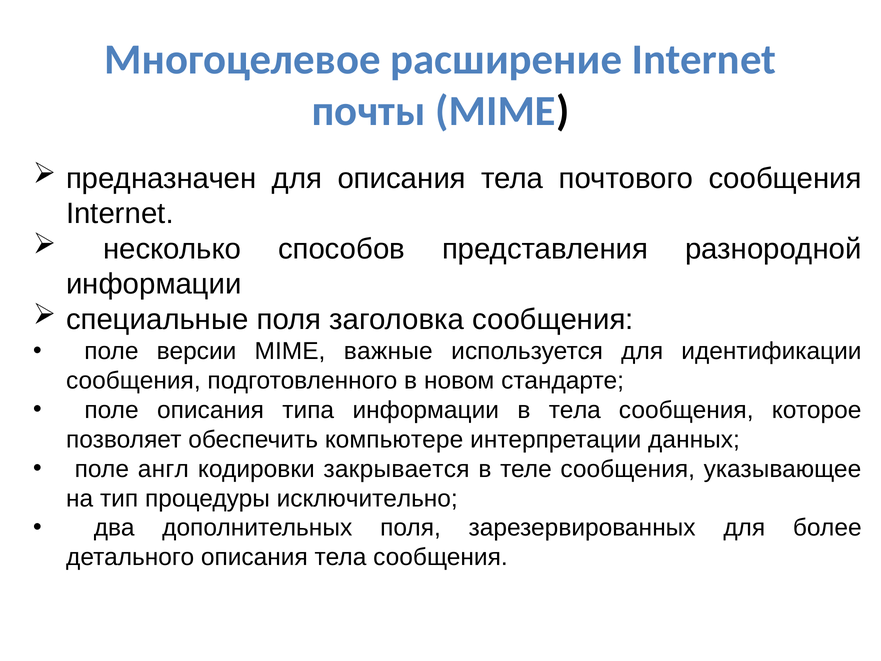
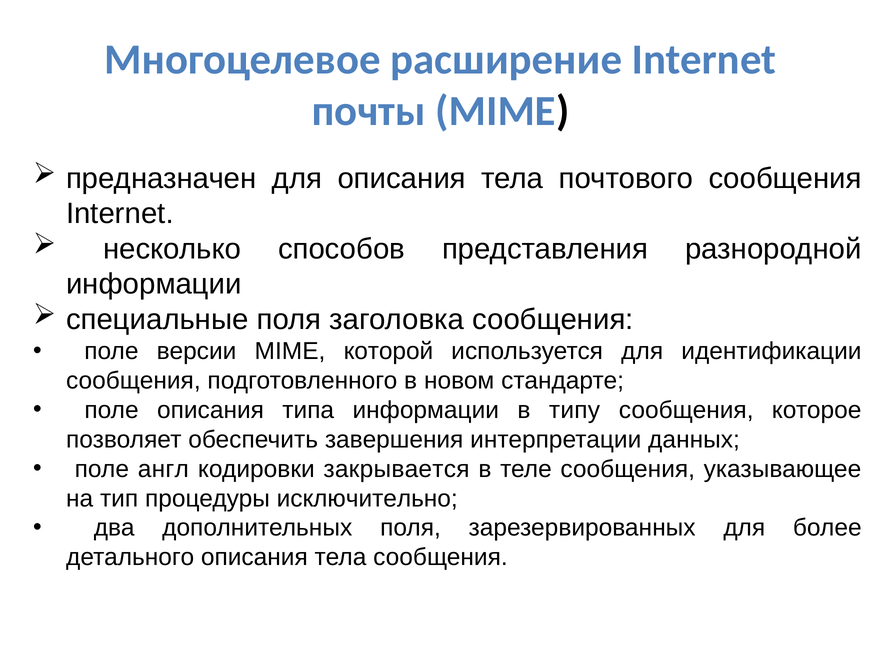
важные: важные -> которой
в тела: тела -> типу
компьютере: компьютере -> завершения
